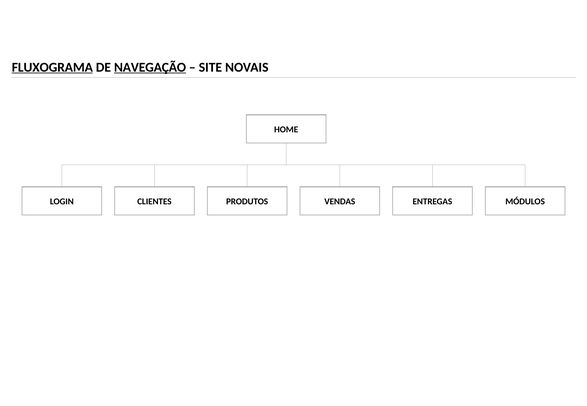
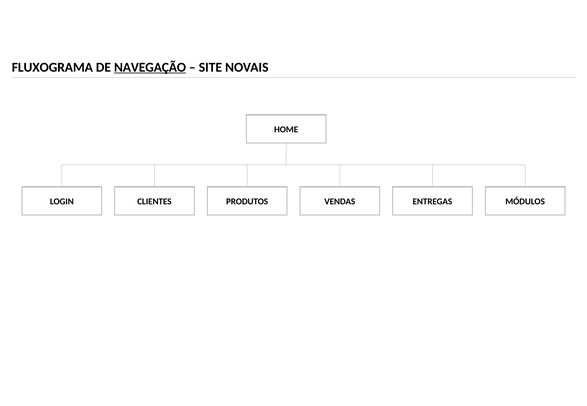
FLUXOGRAMA underline: present -> none
